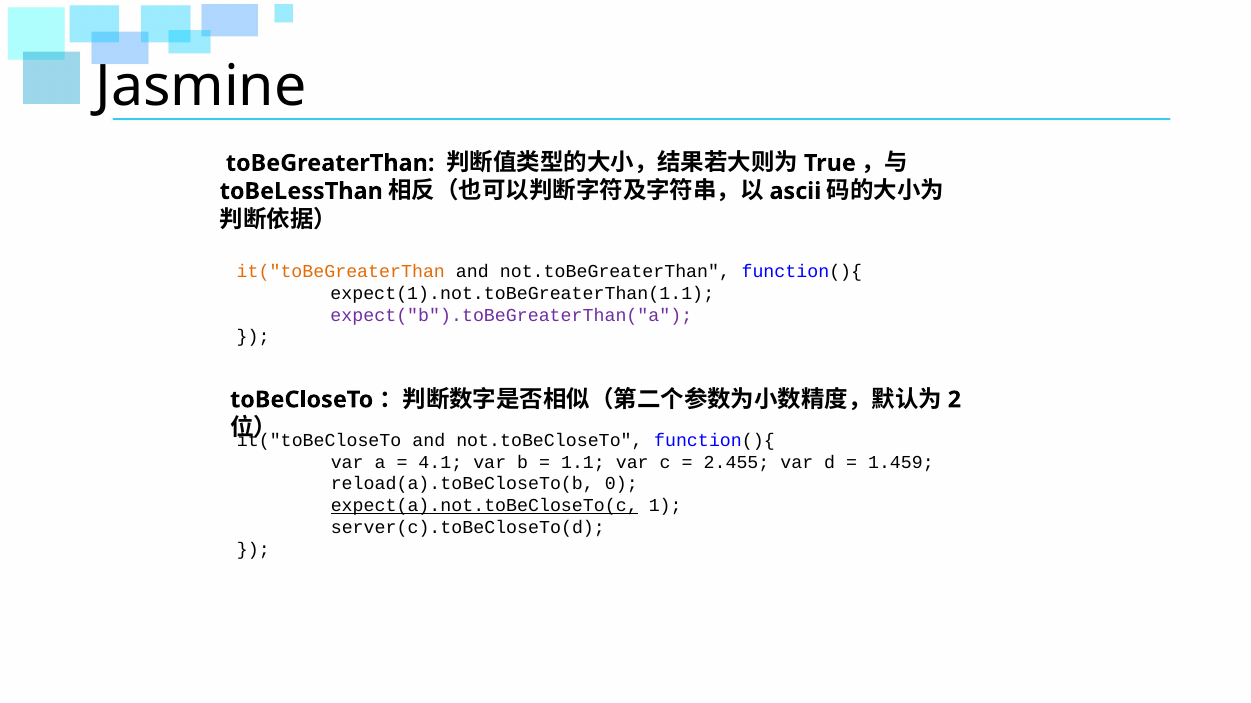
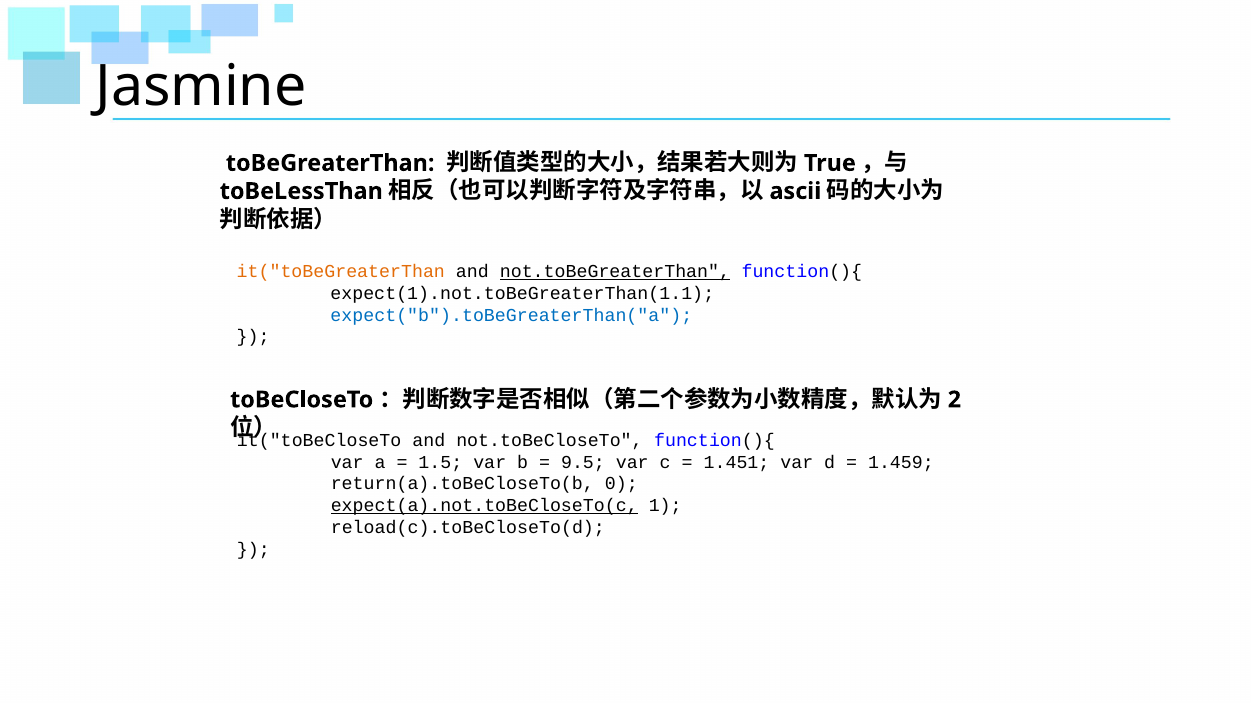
not.toBeGreaterThan underline: none -> present
expect("b").toBeGreaterThan("a colour: purple -> blue
4.1: 4.1 -> 1.5
1.1: 1.1 -> 9.5
2.455: 2.455 -> 1.451
reload(a).toBeCloseTo(b: reload(a).toBeCloseTo(b -> return(a).toBeCloseTo(b
server(c).toBeCloseTo(d: server(c).toBeCloseTo(d -> reload(c).toBeCloseTo(d
